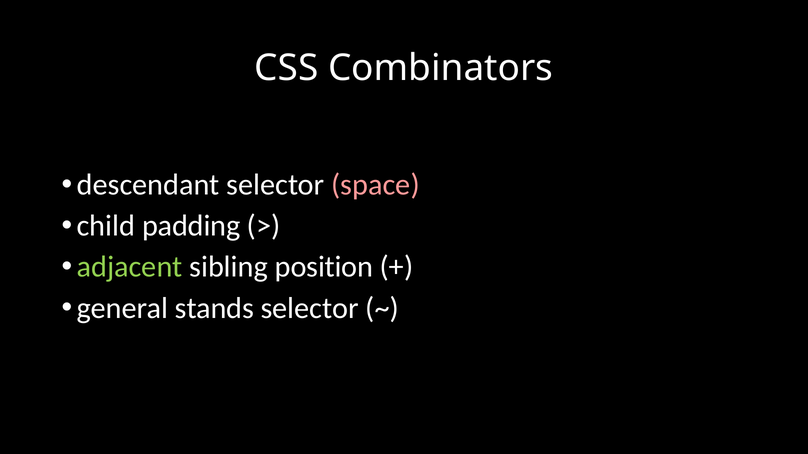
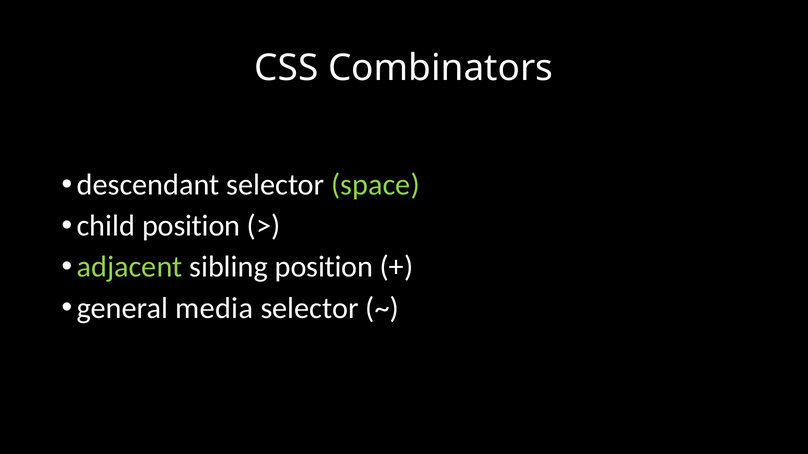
space colour: pink -> light green
child padding: padding -> position
stands: stands -> media
